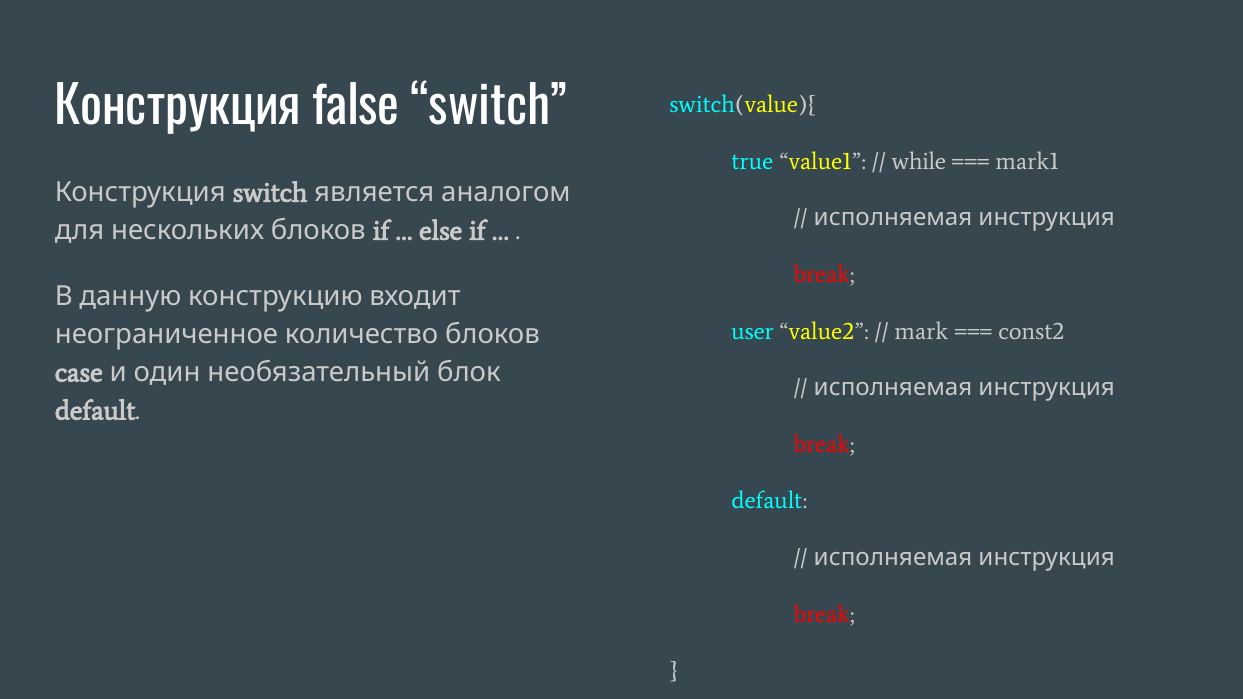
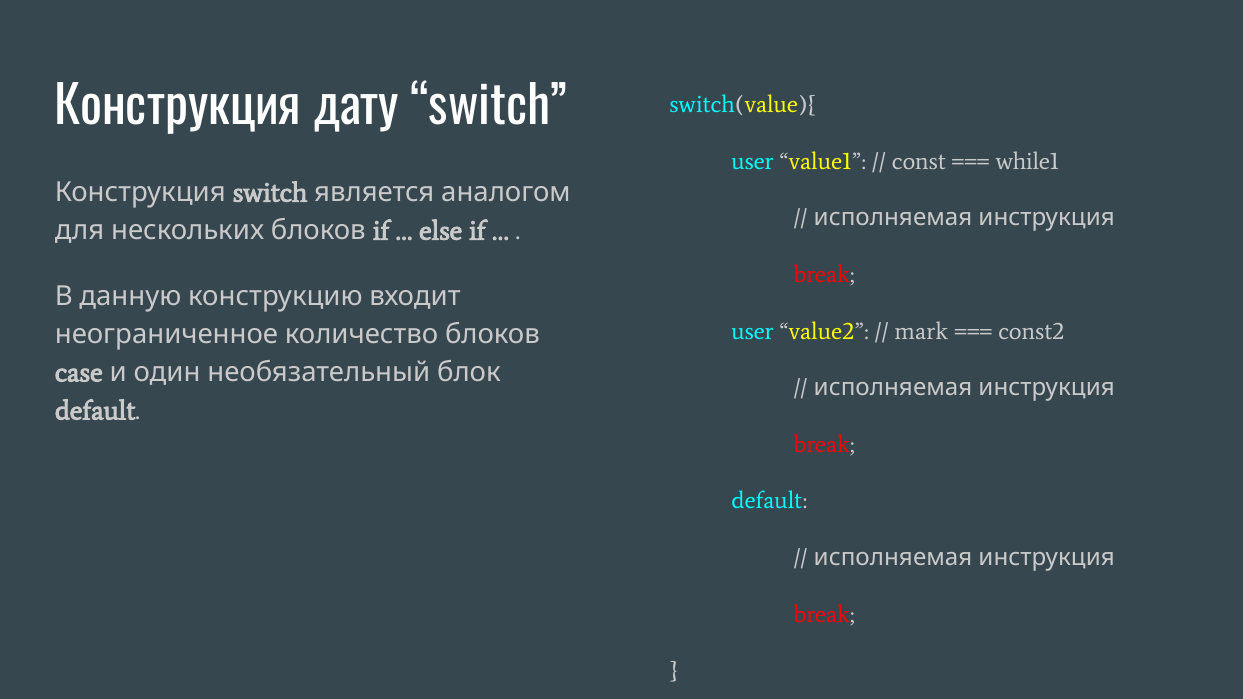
false: false -> дату
true at (752, 161): true -> user
while: while -> const
mark1: mark1 -> while1
